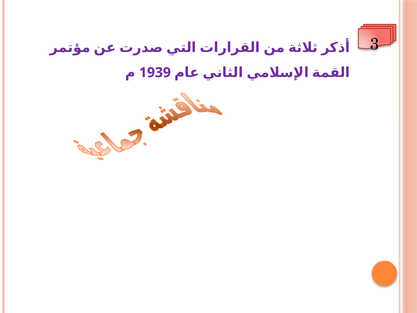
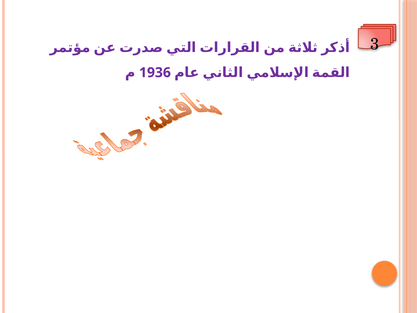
1939: 1939 -> 1936
